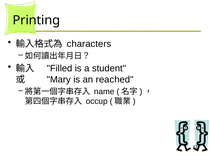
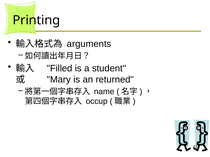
characters: characters -> arguments
reached: reached -> returned
